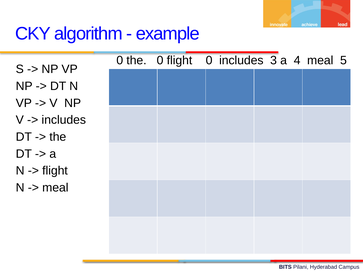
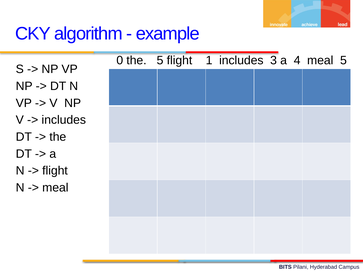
the 0: 0 -> 5
flight 0: 0 -> 1
